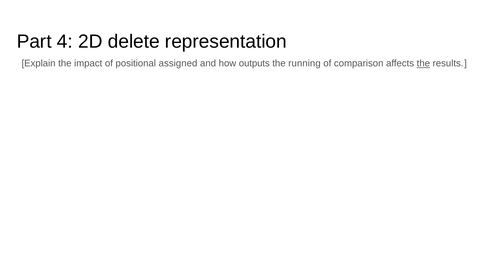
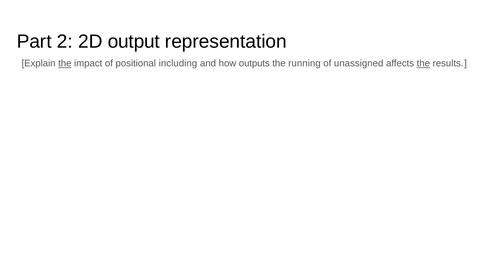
4: 4 -> 2
delete: delete -> output
the at (65, 64) underline: none -> present
assigned: assigned -> including
comparison: comparison -> unassigned
